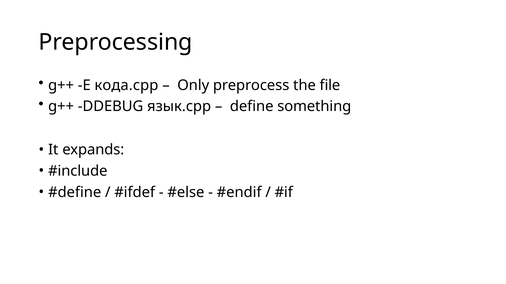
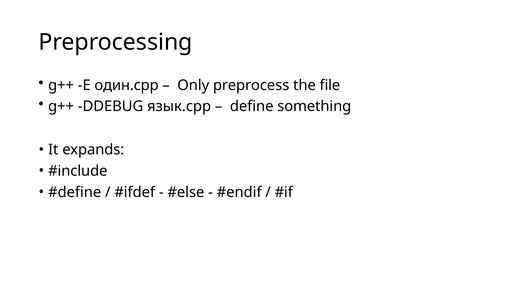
кода.cpp: кода.cpp -> один.cpp
